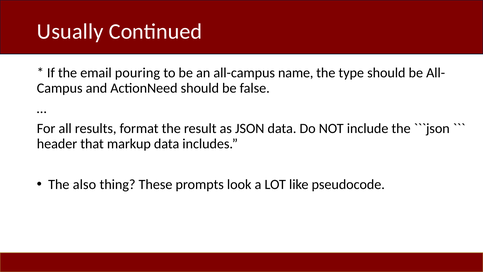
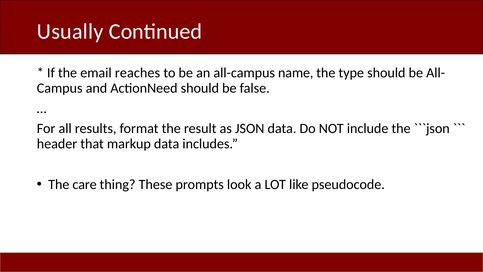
pouring: pouring -> reaches
also: also -> care
